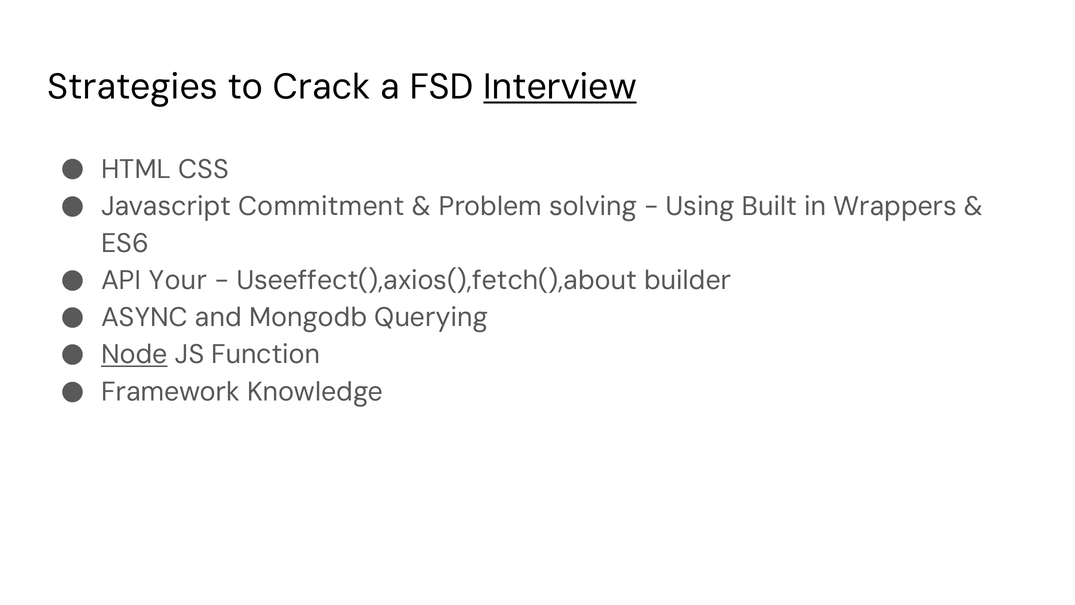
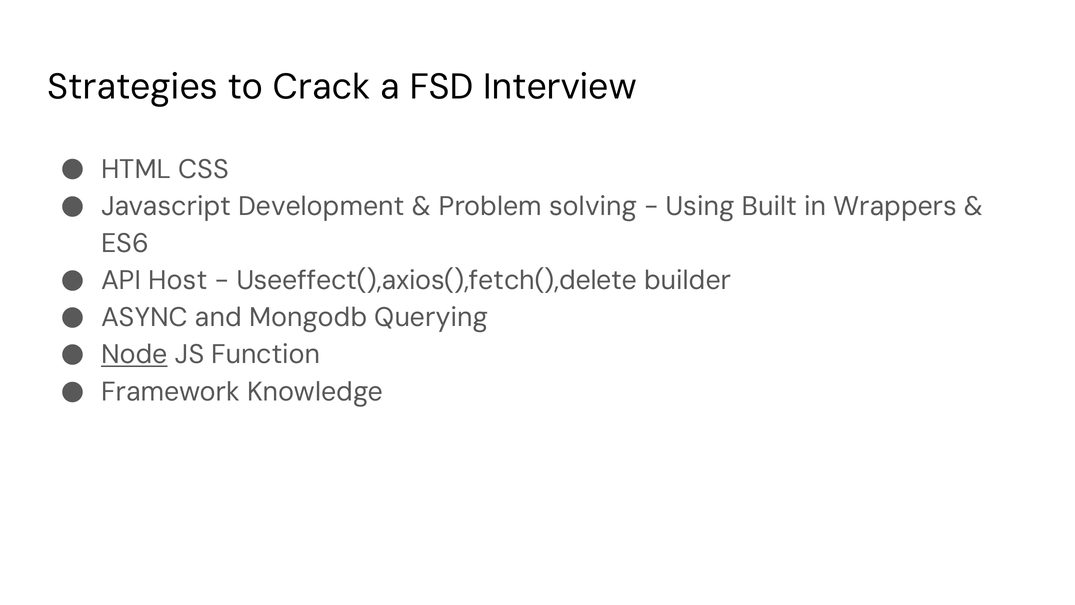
Interview underline: present -> none
Commitment: Commitment -> Development
Your: Your -> Host
Useeffect(),axios(),fetch(),about: Useeffect(),axios(),fetch(),about -> Useeffect(),axios(),fetch(),delete
